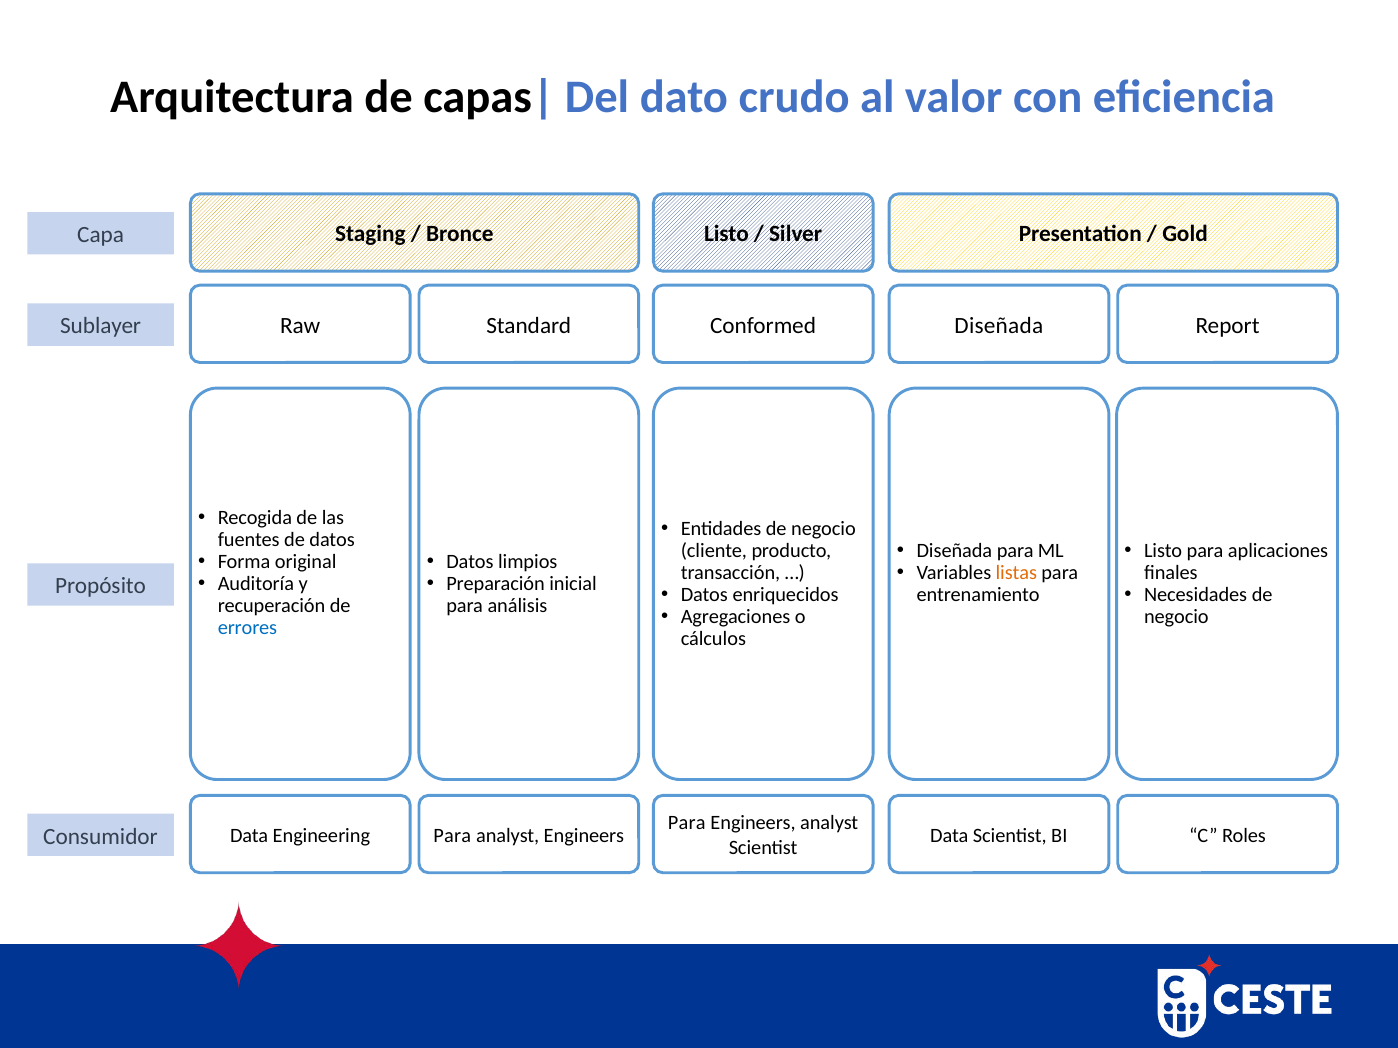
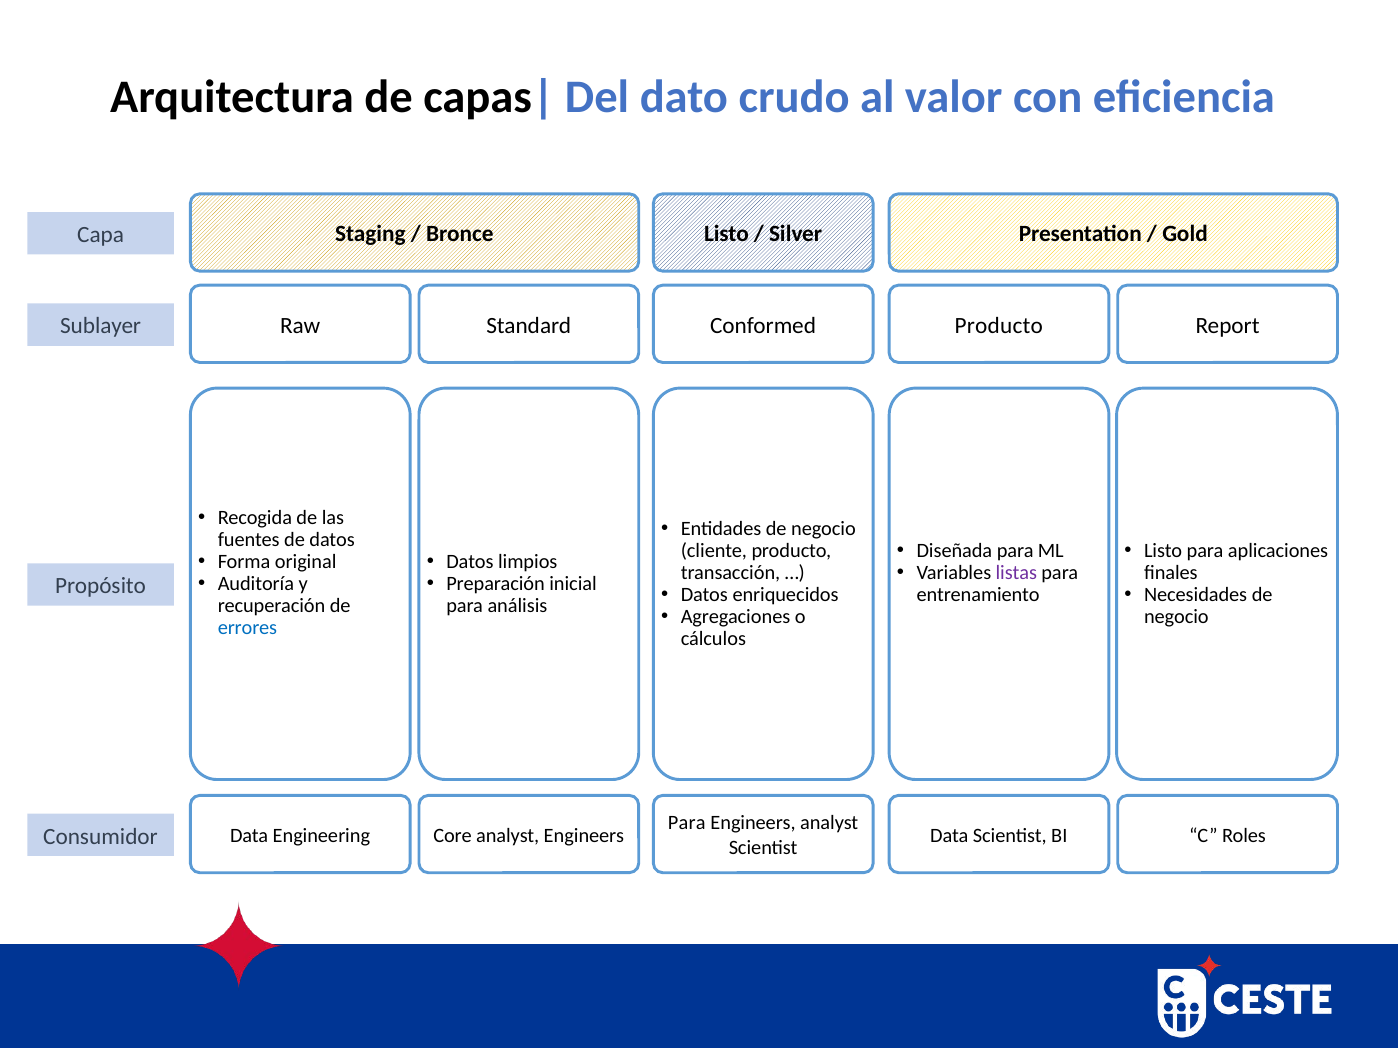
Conformed Diseñada: Diseñada -> Producto
listas colour: orange -> purple
Engineering Para: Para -> Core
